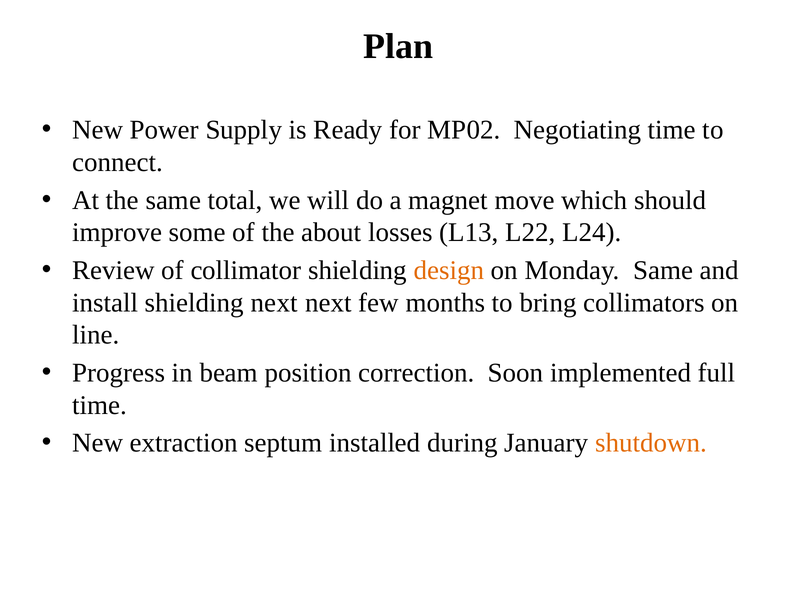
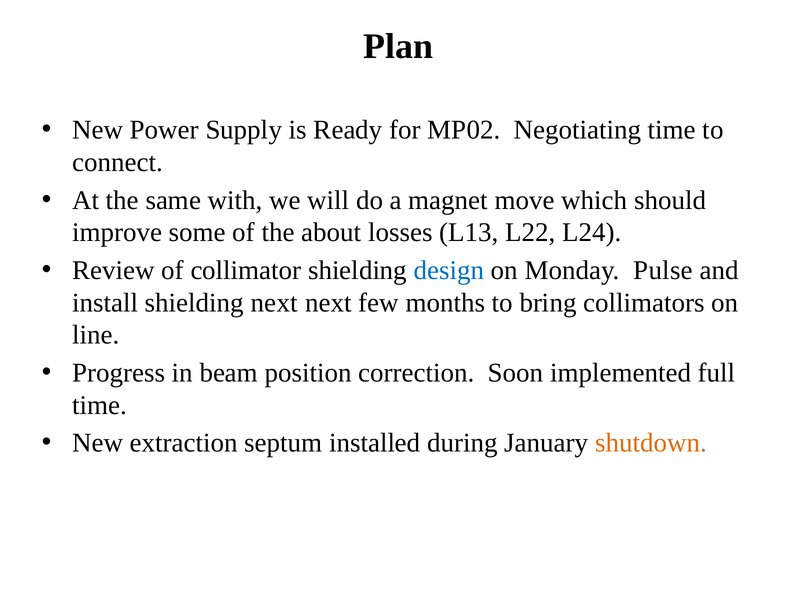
total: total -> with
design colour: orange -> blue
Monday Same: Same -> Pulse
